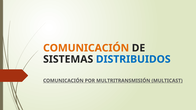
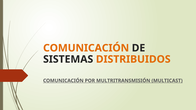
DISTRIBUIDOS colour: blue -> orange
